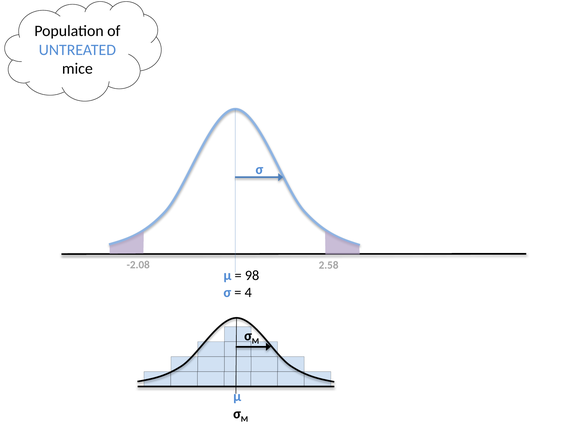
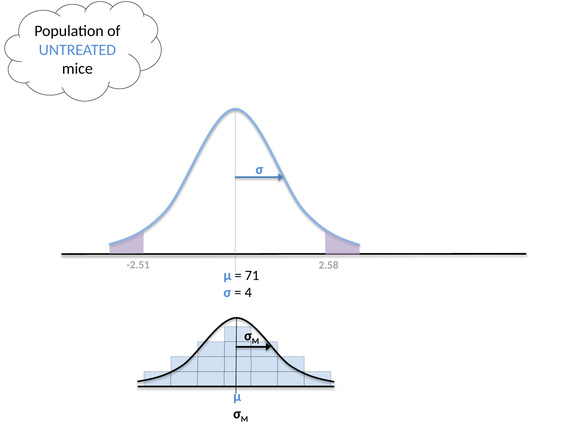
-2.08: -2.08 -> -2.51
98: 98 -> 71
